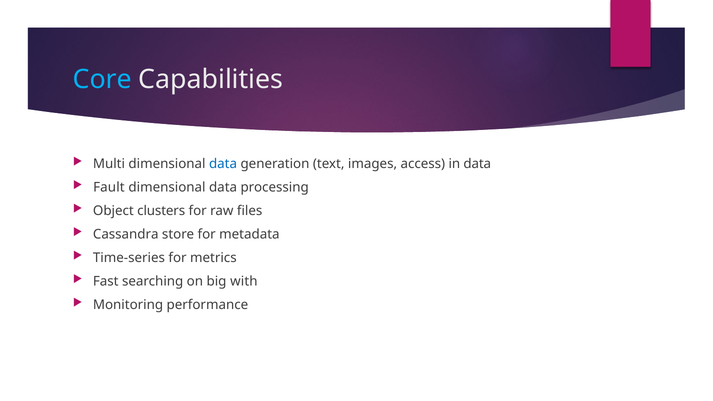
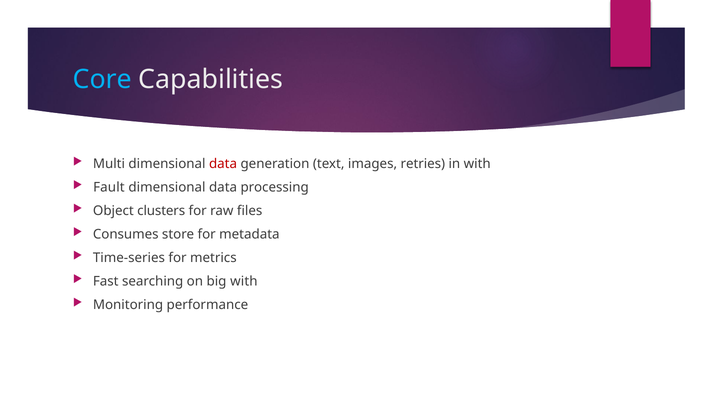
data at (223, 164) colour: blue -> red
access: access -> retries
in data: data -> with
Cassandra: Cassandra -> Consumes
